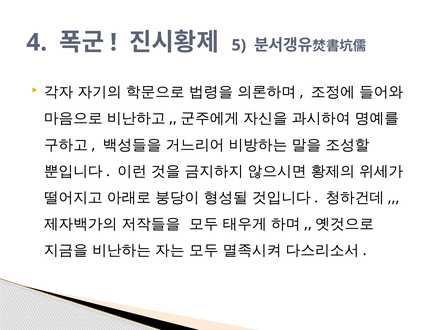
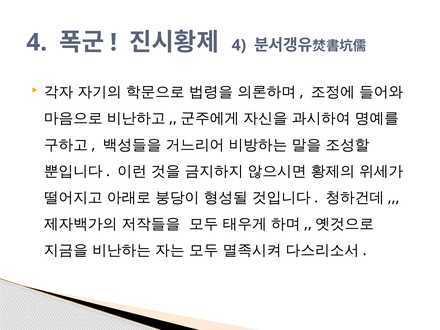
5 at (239, 45): 5 -> 4
